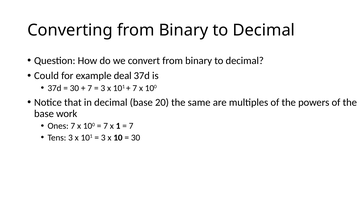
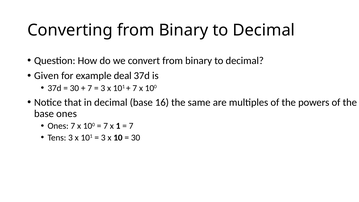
Could: Could -> Given
20: 20 -> 16
base work: work -> ones
